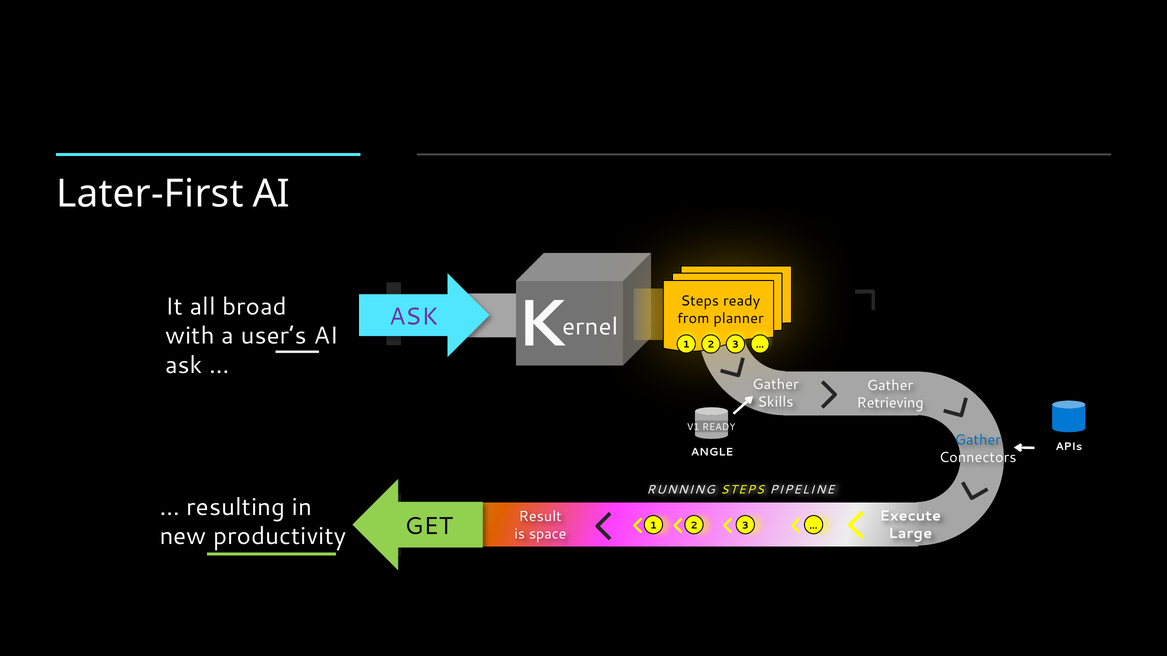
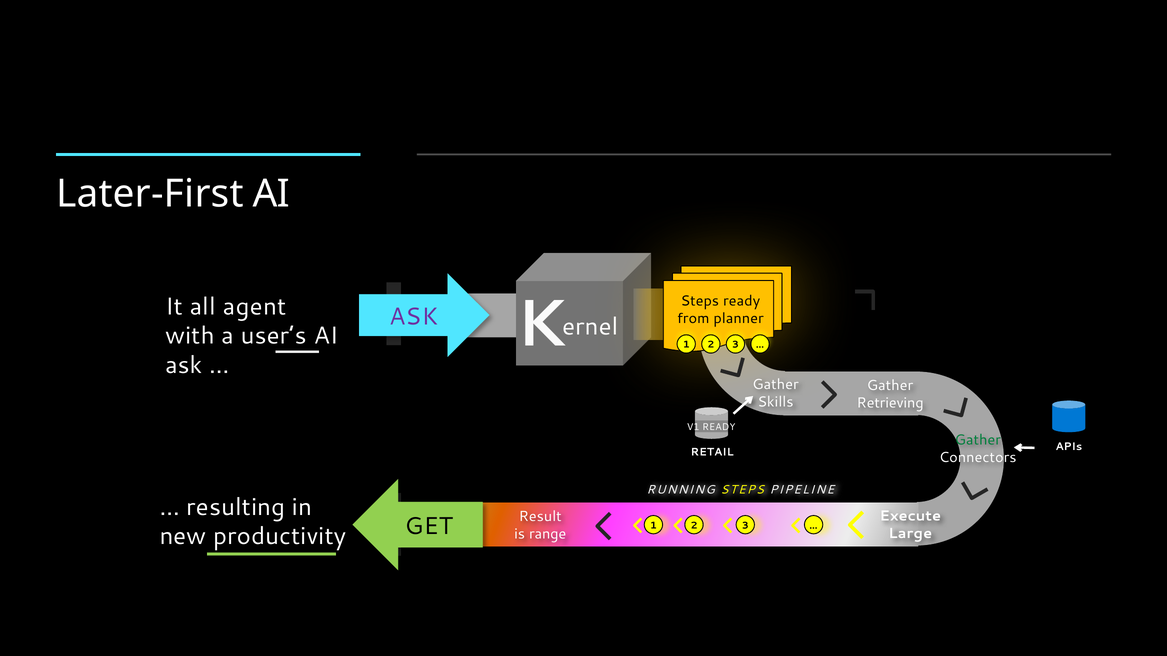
broad: broad -> agent
Gather at (978, 440) colour: blue -> green
ANGLE: ANGLE -> RETAIL
space: space -> range
